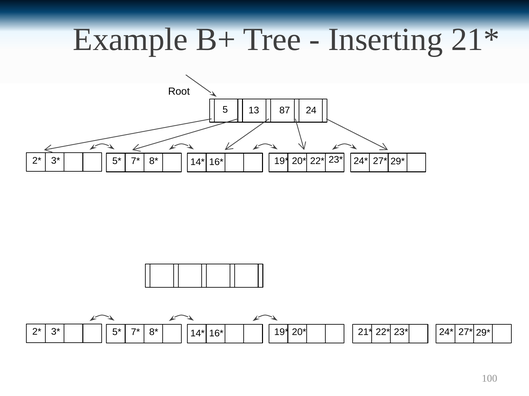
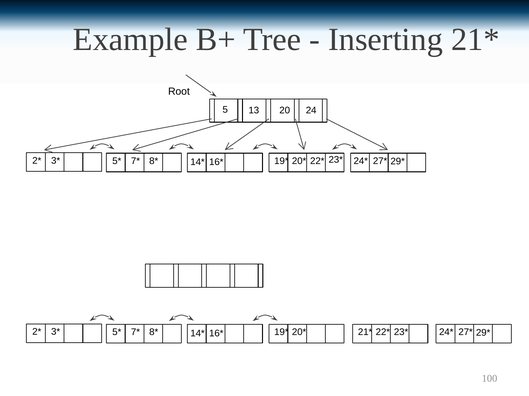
87: 87 -> 20
